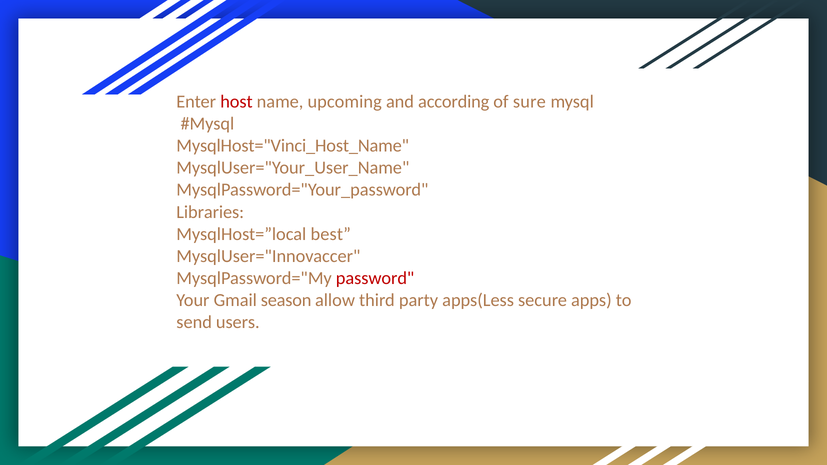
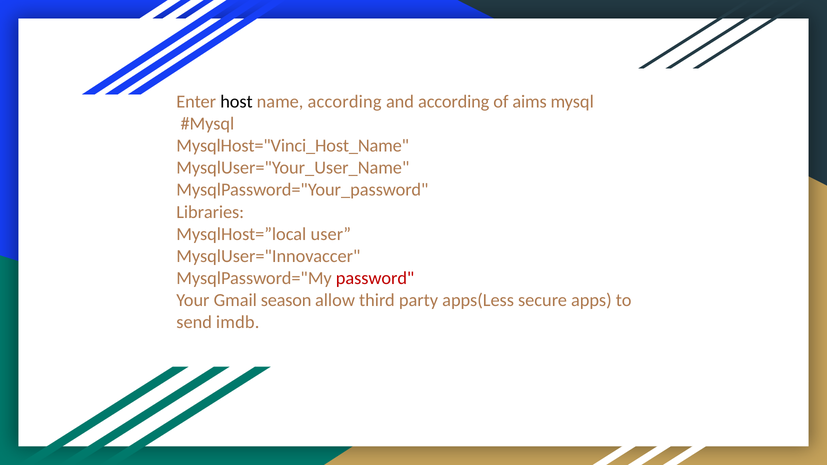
host colour: red -> black
name upcoming: upcoming -> according
sure: sure -> aims
best: best -> user
users: users -> imdb
